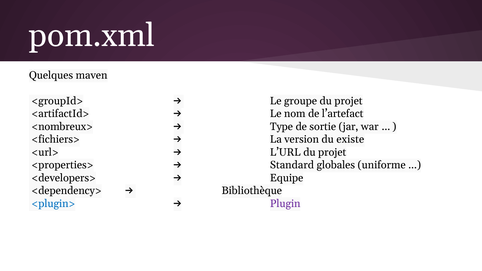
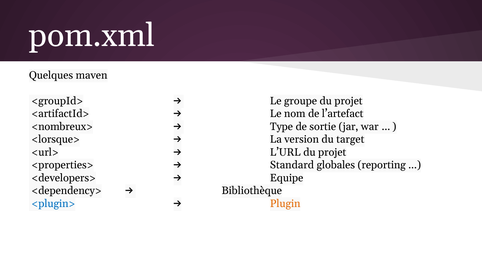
<fichiers>: <fichiers> -> <lorsque>
existe: existe -> target
uniforme: uniforme -> reporting
Plugin colour: purple -> orange
